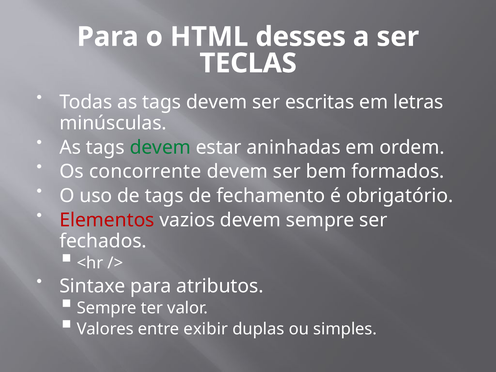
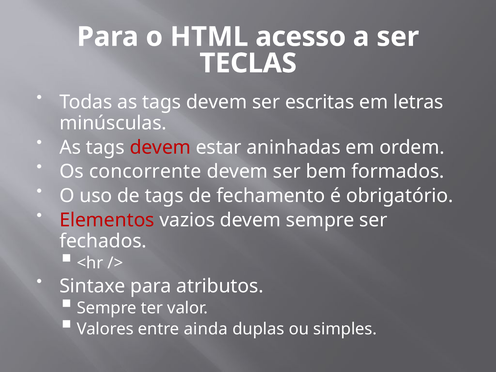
desses: desses -> acesso
devem at (160, 147) colour: green -> red
exibir: exibir -> ainda
